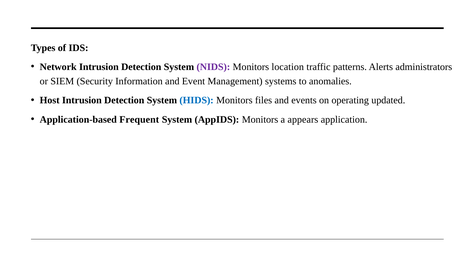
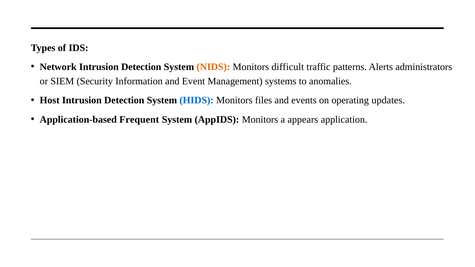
NIDS colour: purple -> orange
location: location -> difficult
updated: updated -> updates
